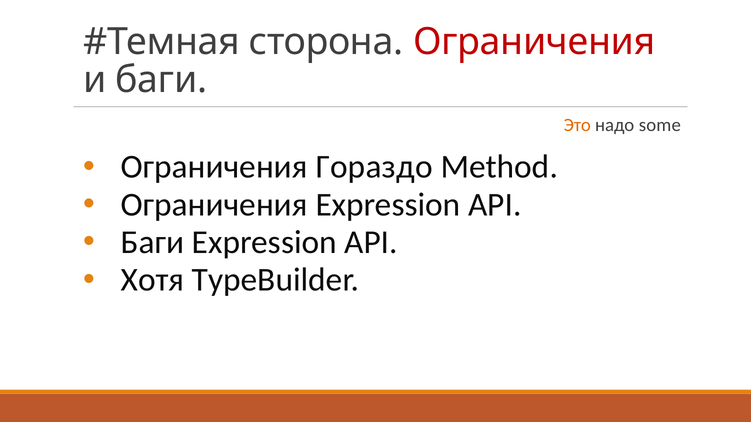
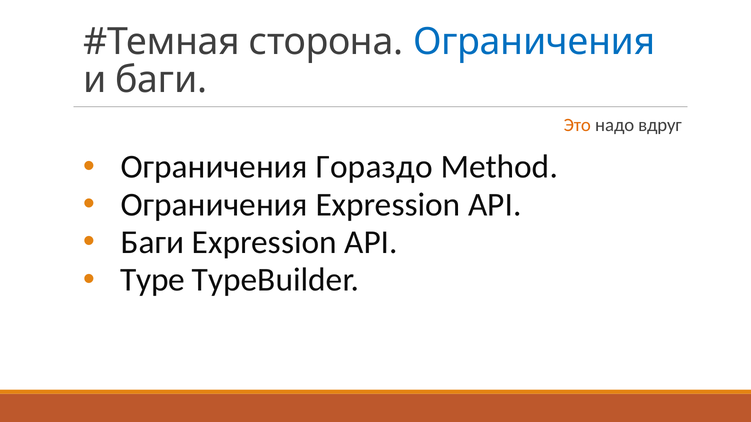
Ограничения at (534, 42) colour: red -> blue
some: some -> вдруг
Хотя: Хотя -> Type
